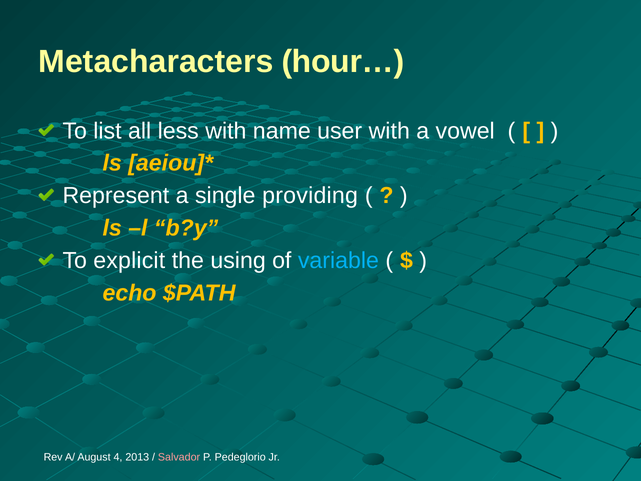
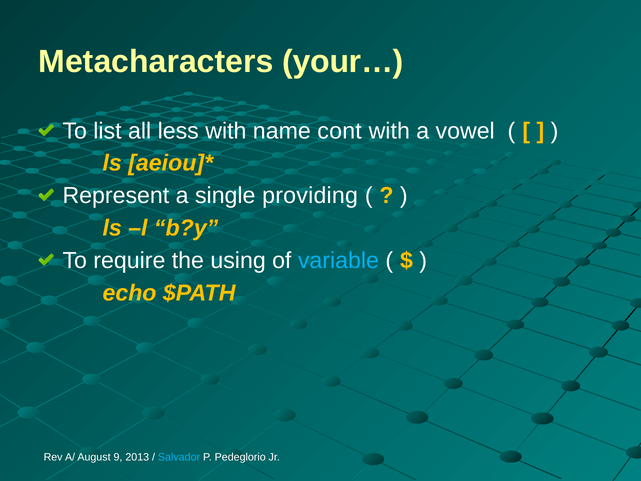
hour…: hour… -> your…
user: user -> cont
explicit: explicit -> require
4: 4 -> 9
Salvador colour: pink -> light blue
